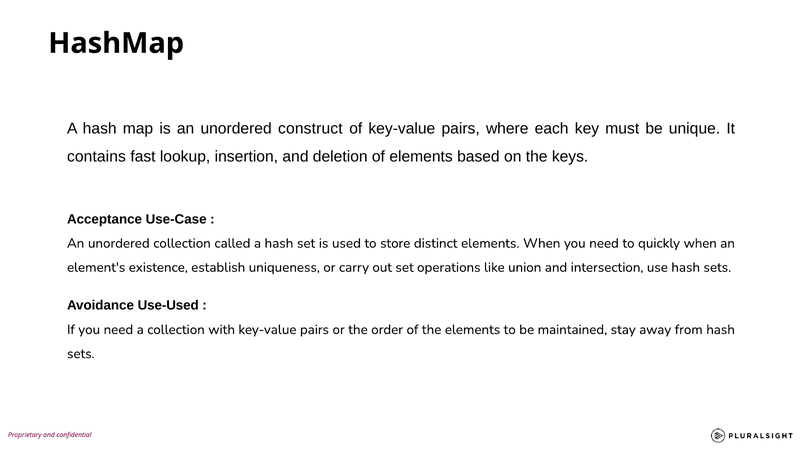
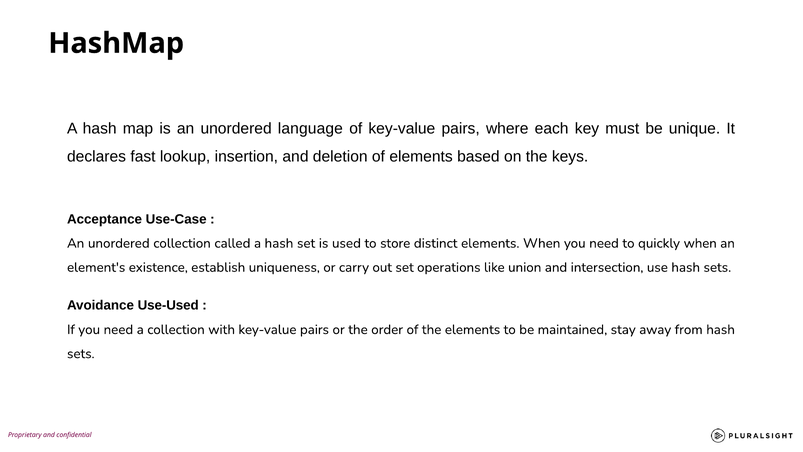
construct: construct -> language
contains: contains -> declares
